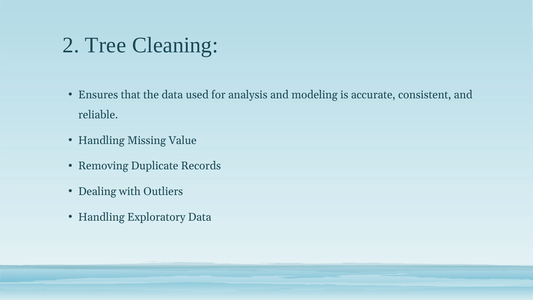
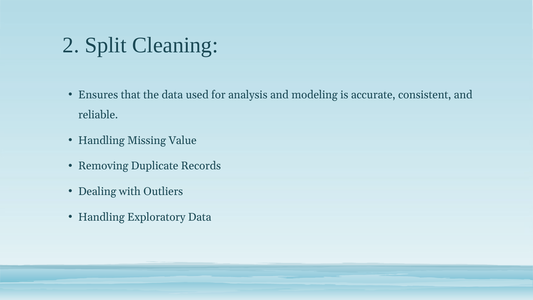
Tree: Tree -> Split
